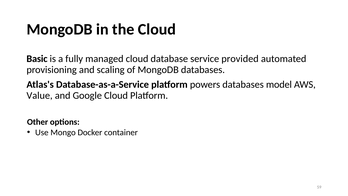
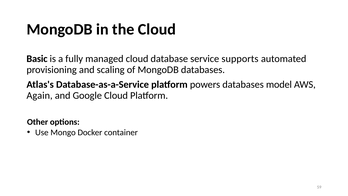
provided: provided -> supports
Value: Value -> Again
